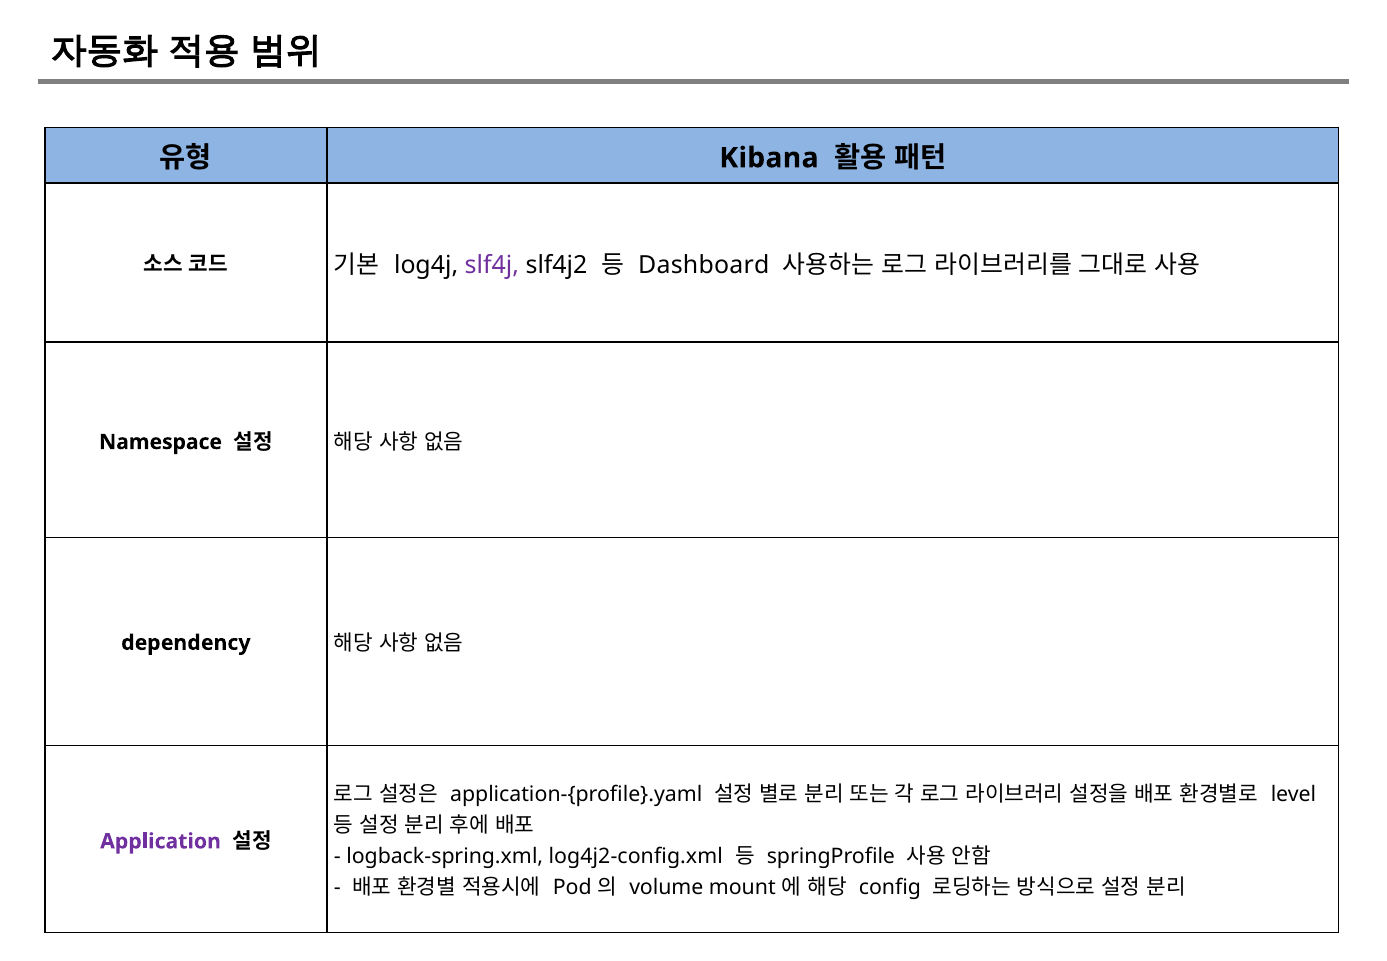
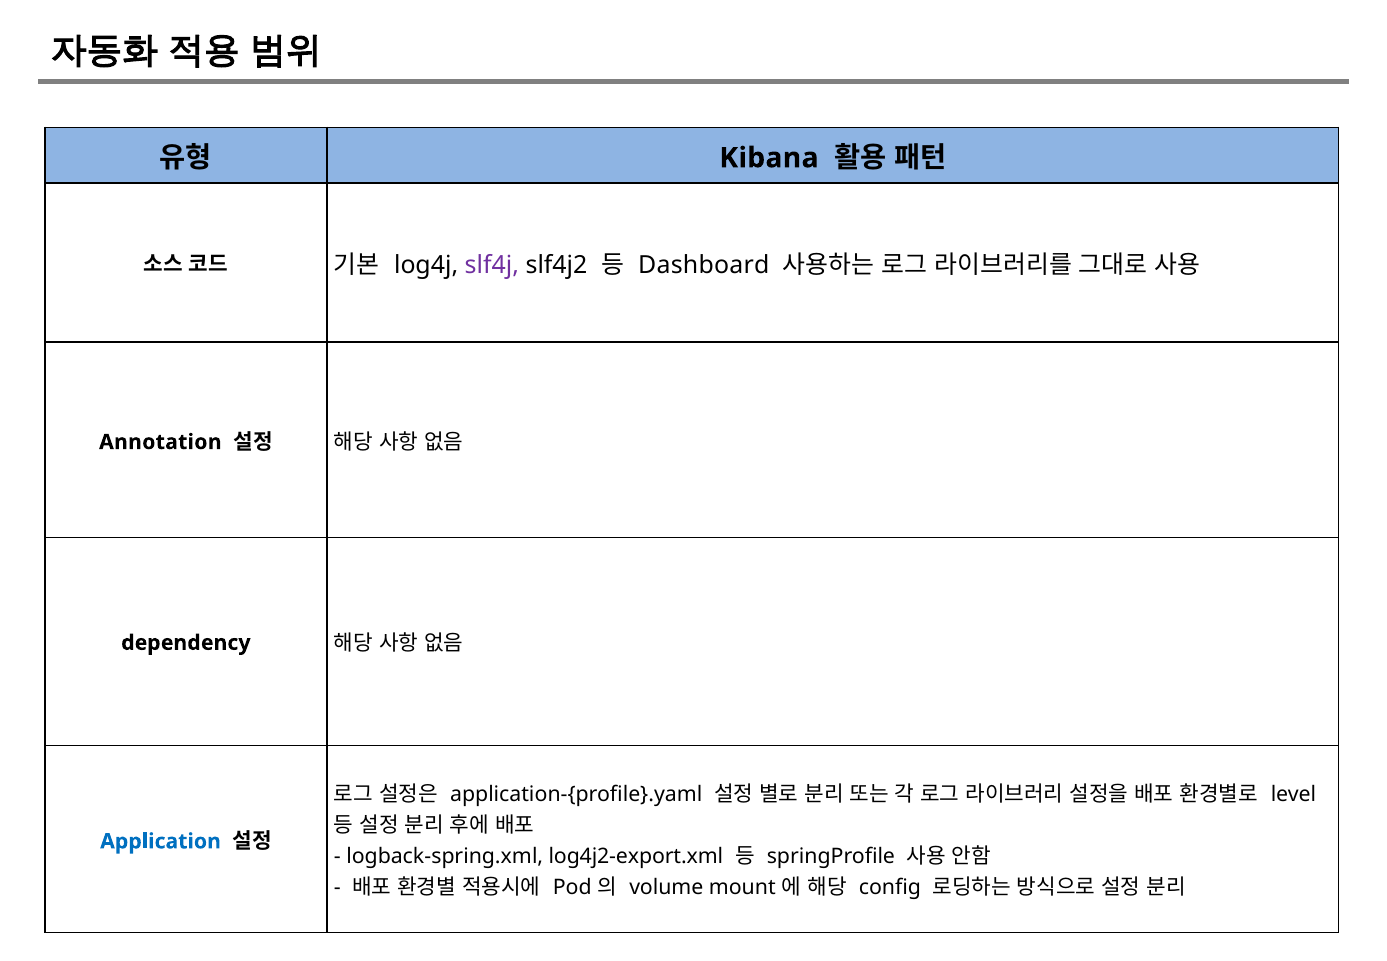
Namespace: Namespace -> Annotation
Application colour: purple -> blue
log4j2-config.xml: log4j2-config.xml -> log4j2-export.xml
